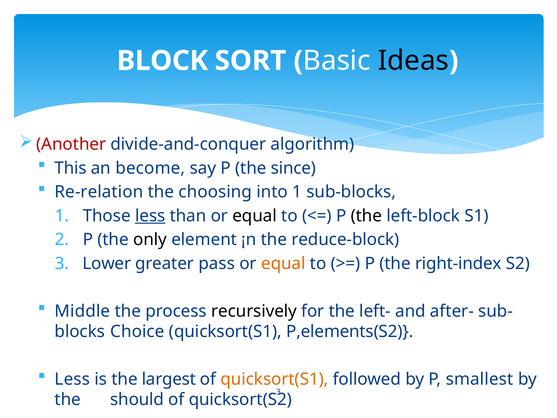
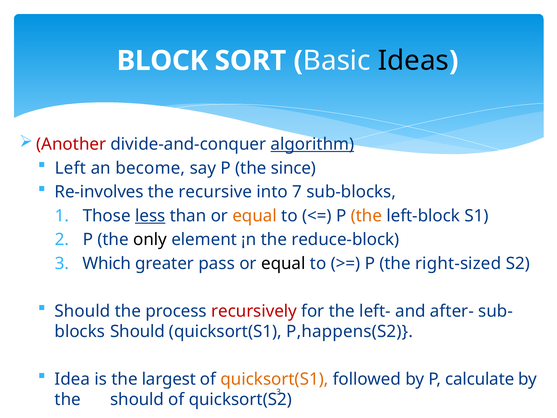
algorithm underline: none -> present
This: This -> Left
Re-relation: Re-relation -> Re-involves
choosing: choosing -> recursive
into 1: 1 -> 7
equal at (255, 216) colour: black -> orange
the at (366, 216) colour: black -> orange
Lower: Lower -> Which
equal at (283, 263) colour: orange -> black
right-index: right-index -> right-sized
Middle at (82, 311): Middle -> Should
recursively colour: black -> red
Choice at (137, 331): Choice -> Should
P,elements(S2: P,elements(S2 -> P,happens(S2
Less at (72, 379): Less -> Idea
smallest: smallest -> calculate
